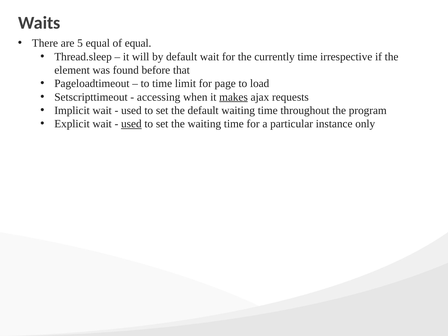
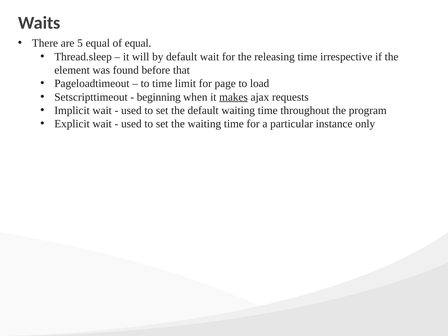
currently: currently -> releasing
accessing: accessing -> beginning
used at (131, 124) underline: present -> none
